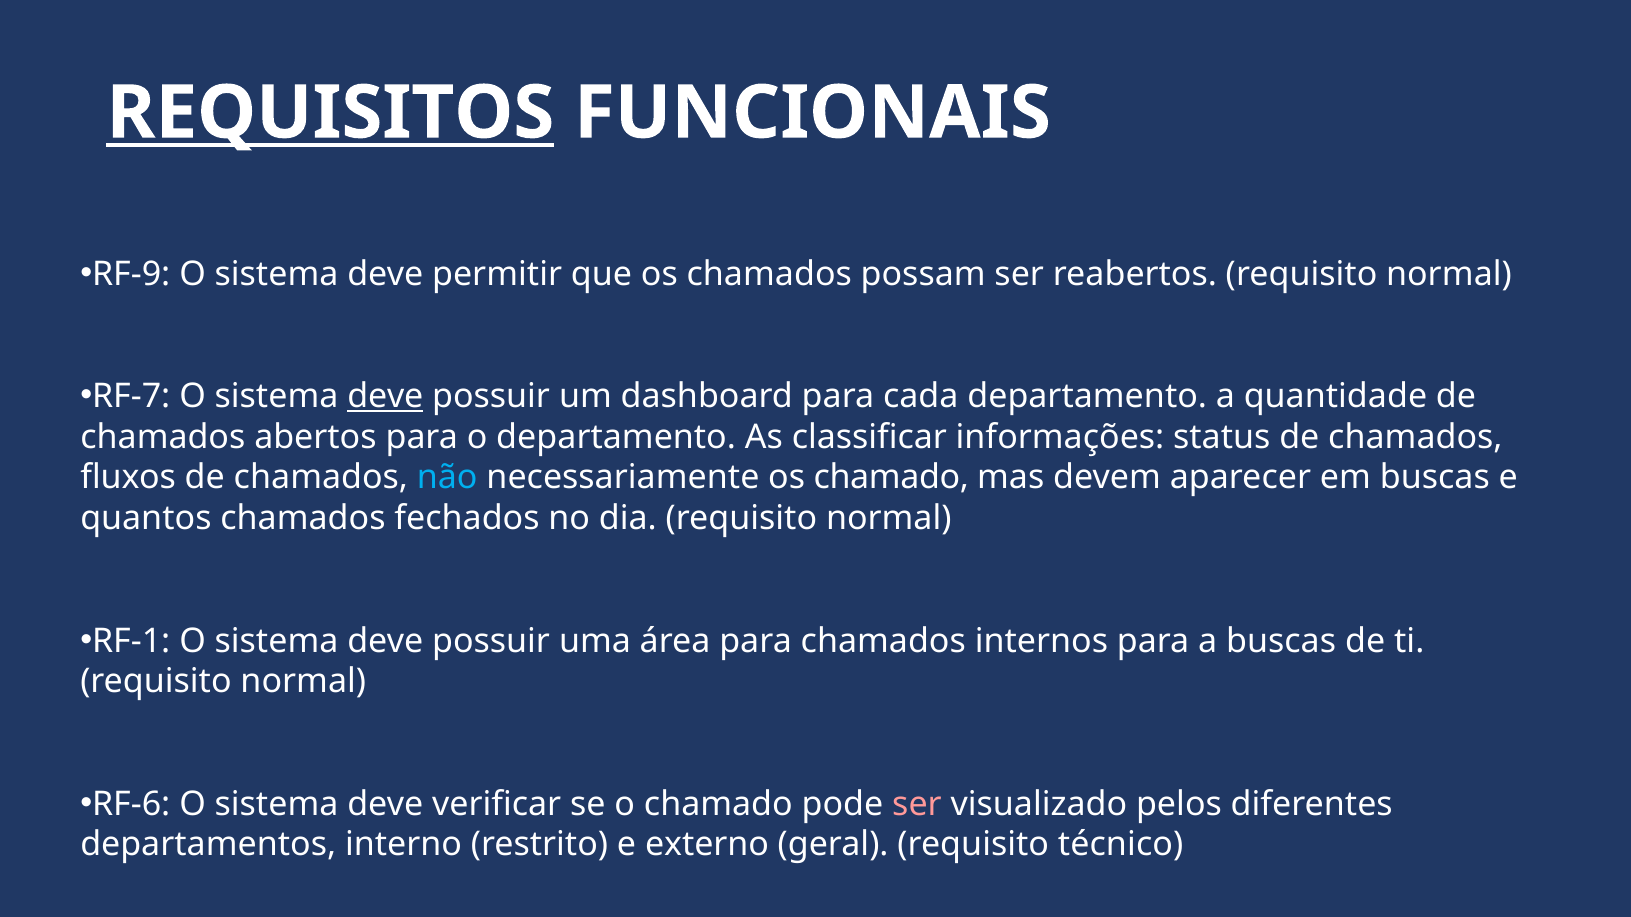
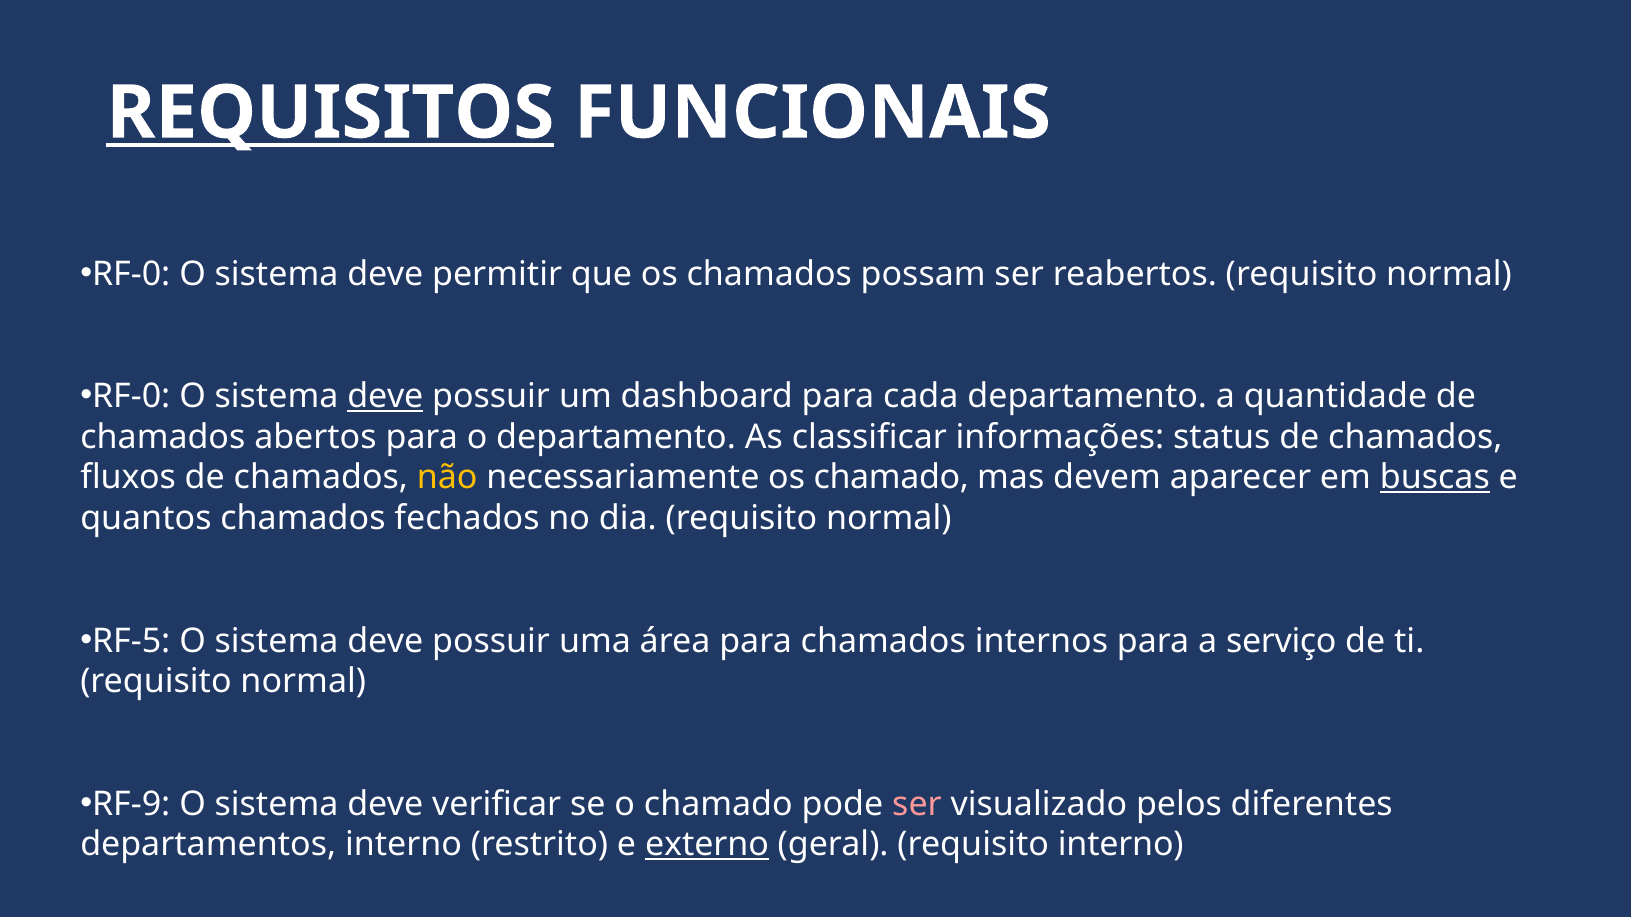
RF-9 at (131, 274): RF-9 -> RF-0
RF-7 at (131, 396): RF-7 -> RF-0
não colour: light blue -> yellow
buscas at (1435, 478) underline: none -> present
RF-1: RF-1 -> RF-5
a buscas: buscas -> serviço
RF-6: RF-6 -> RF-9
externo underline: none -> present
requisito técnico: técnico -> interno
